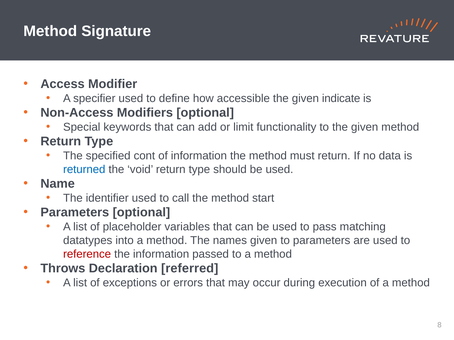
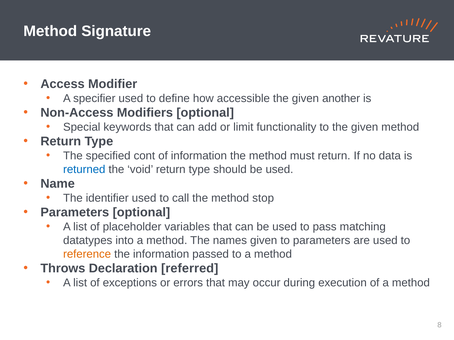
indicate: indicate -> another
start: start -> stop
reference colour: red -> orange
